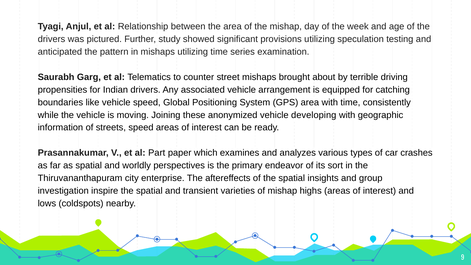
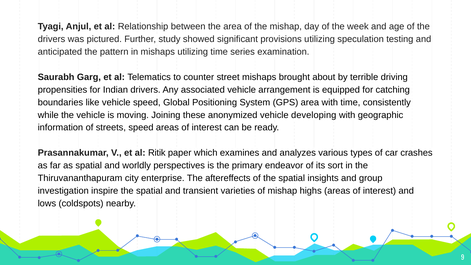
Part: Part -> Ritik
